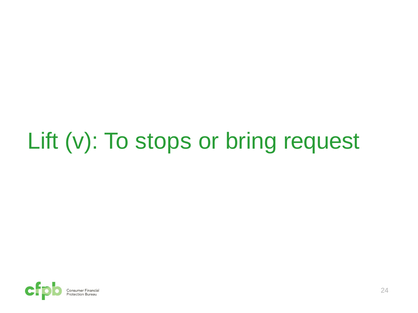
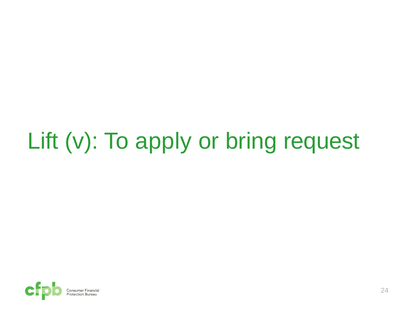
stops: stops -> apply
